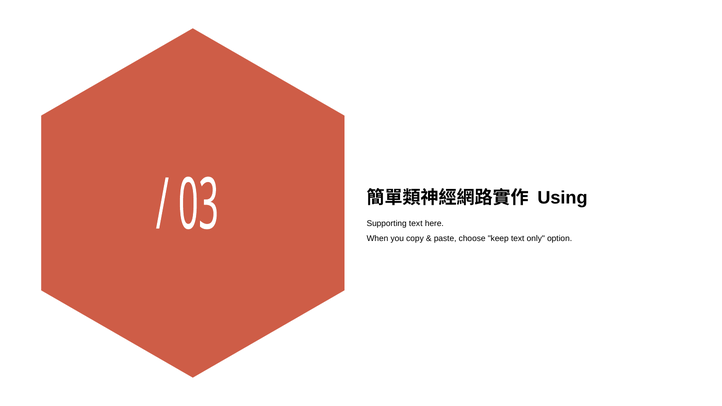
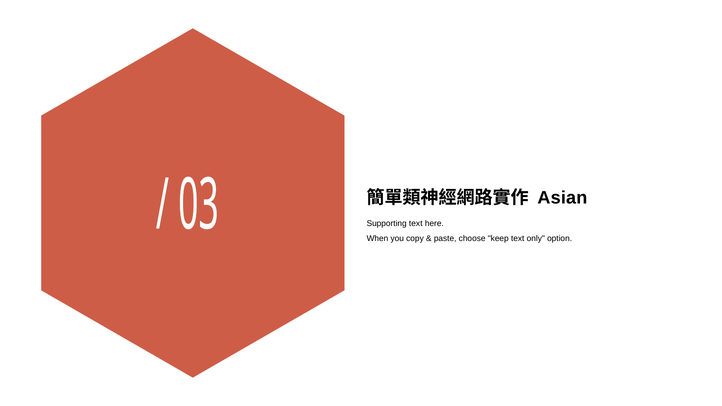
Using: Using -> Asian
